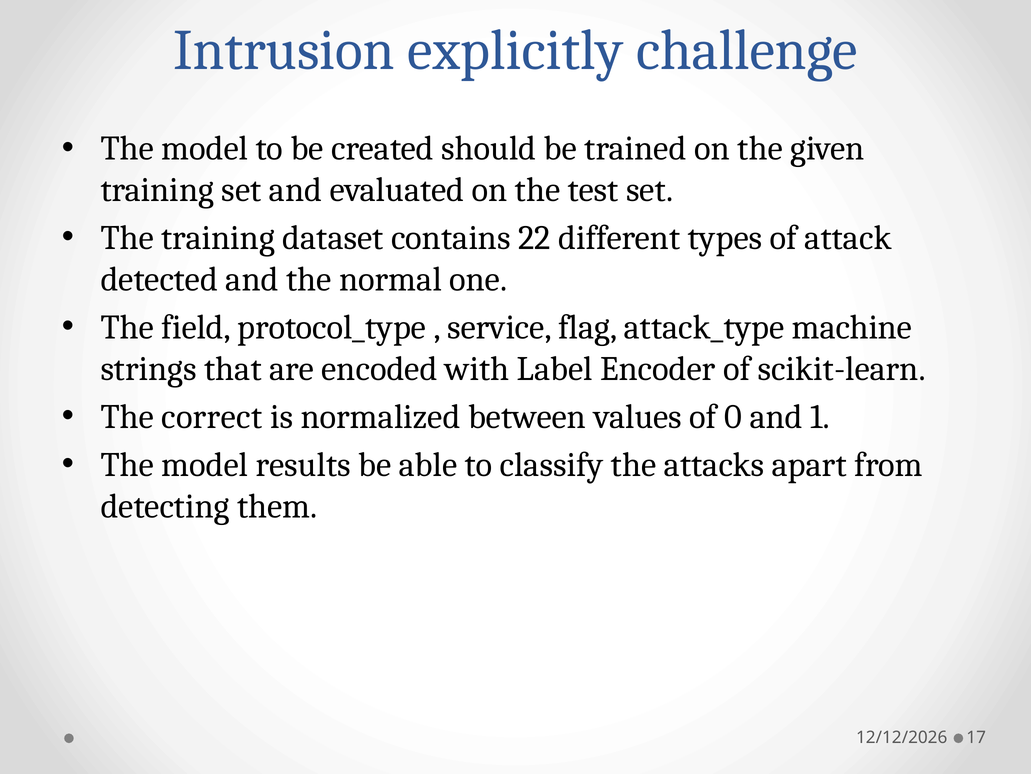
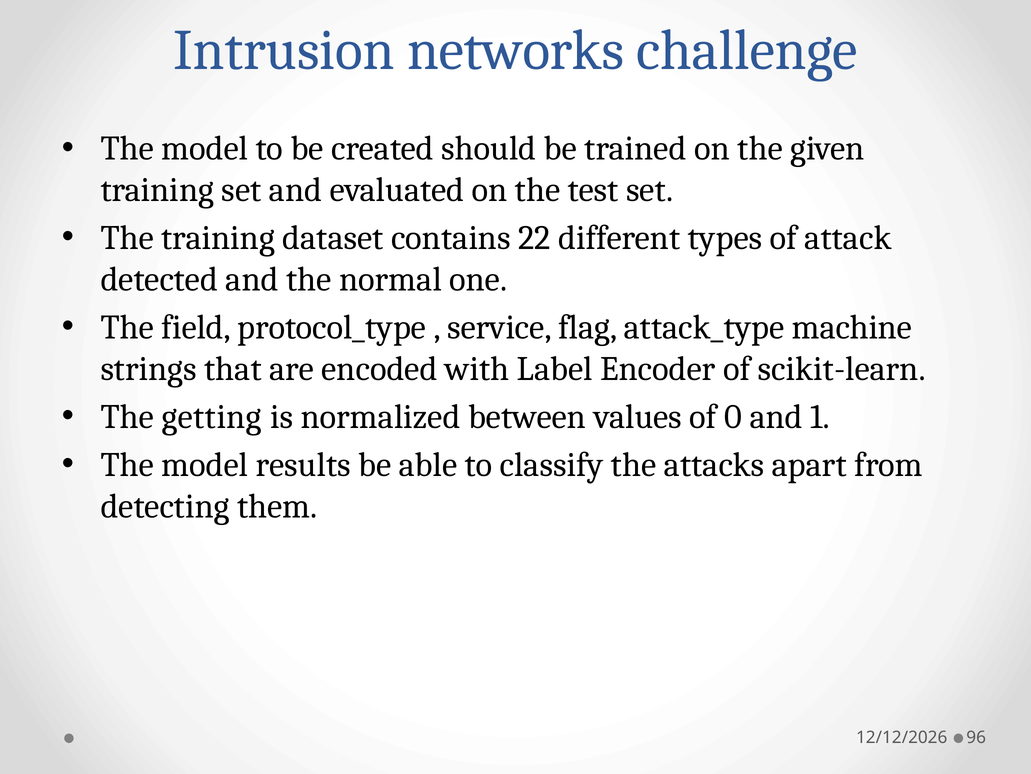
explicitly: explicitly -> networks
correct: correct -> getting
17: 17 -> 96
